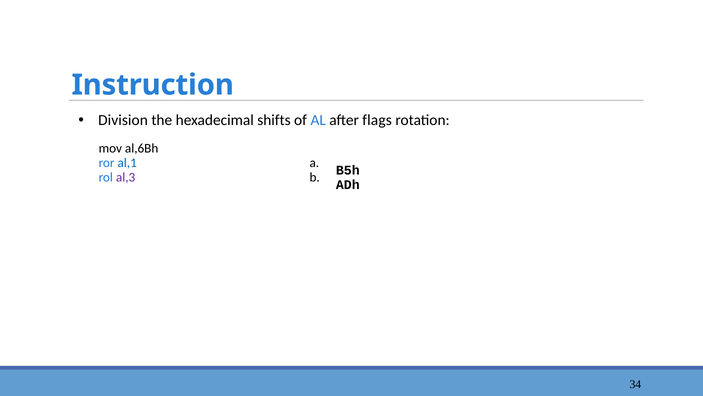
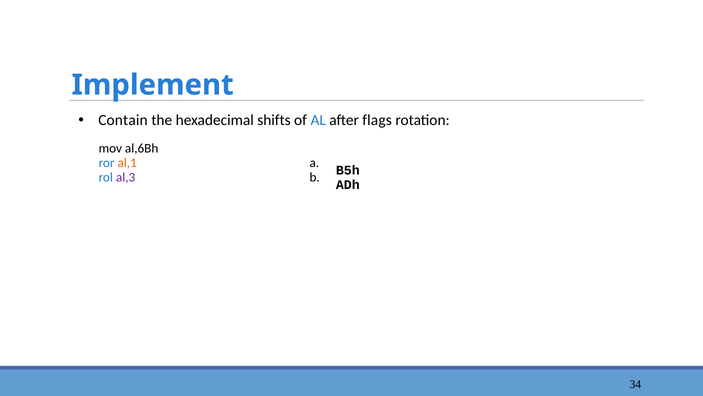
Instruction: Instruction -> Implement
Division: Division -> Contain
al,1 colour: blue -> orange
